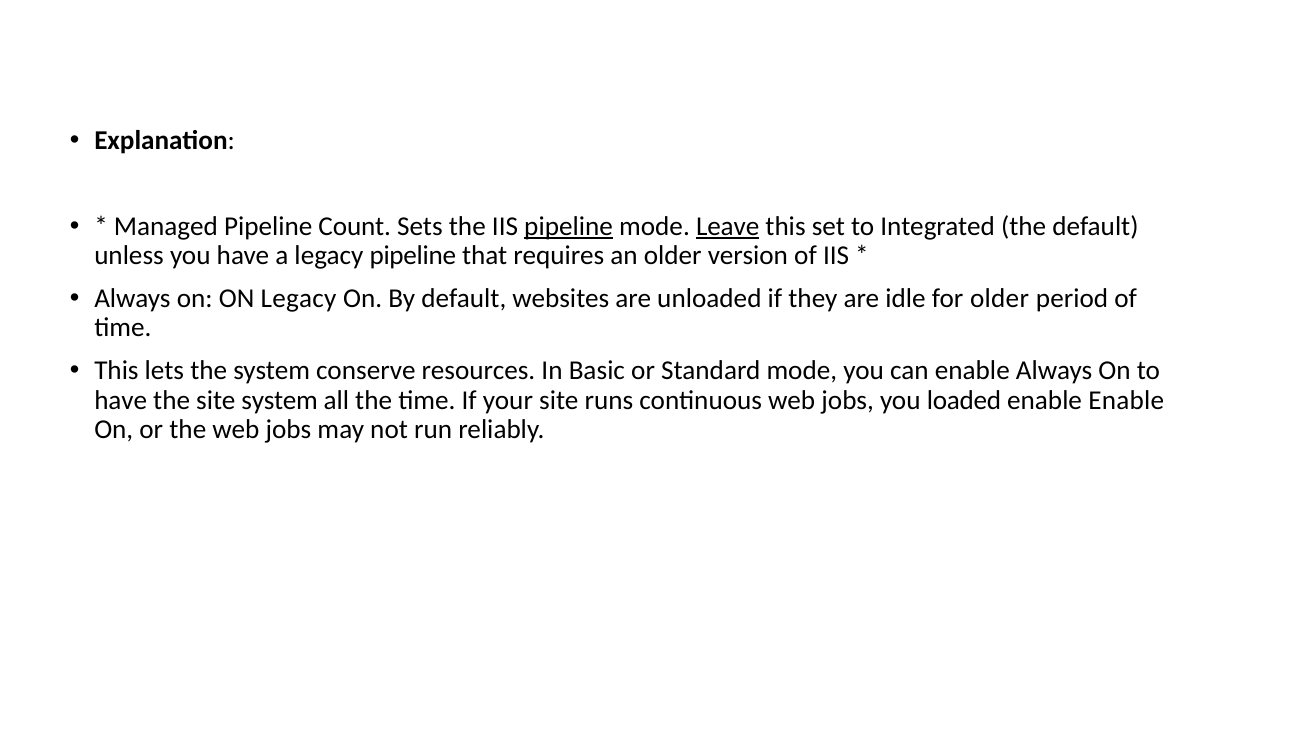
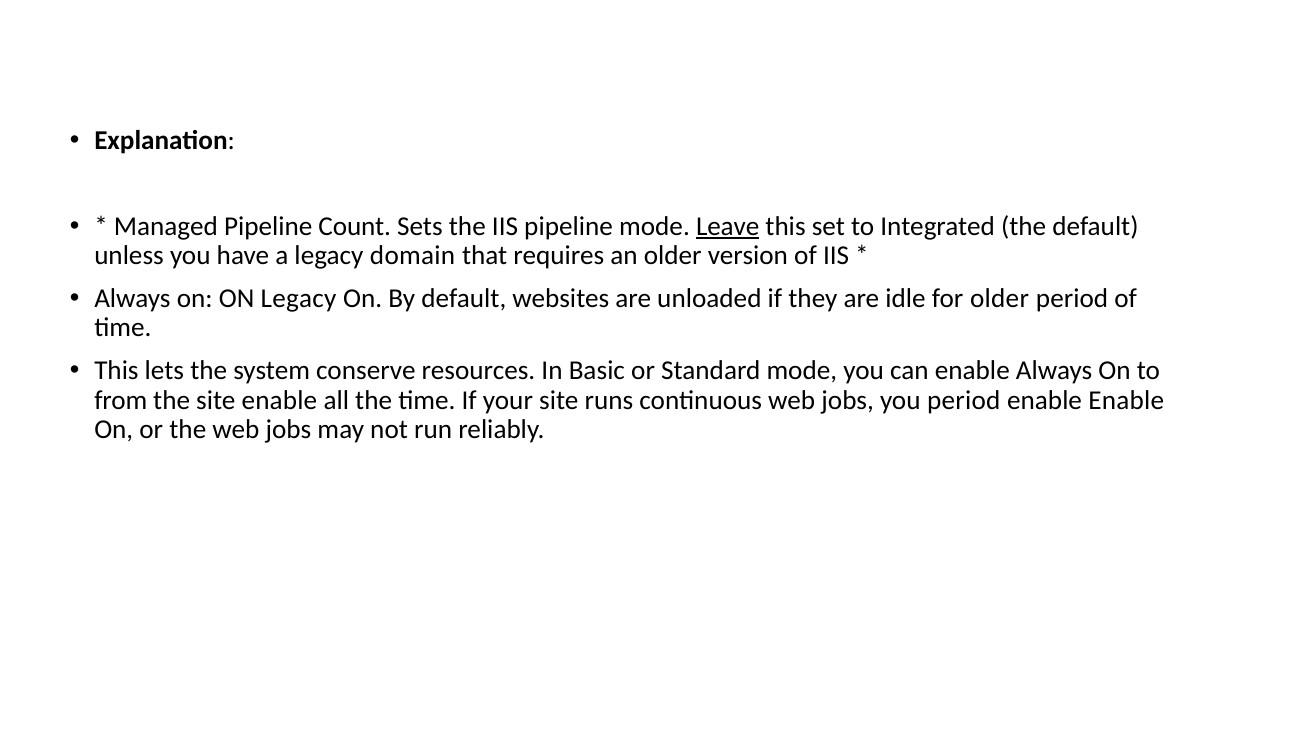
pipeline at (569, 226) underline: present -> none
legacy pipeline: pipeline -> domain
have at (121, 400): have -> from
site system: system -> enable
you loaded: loaded -> period
